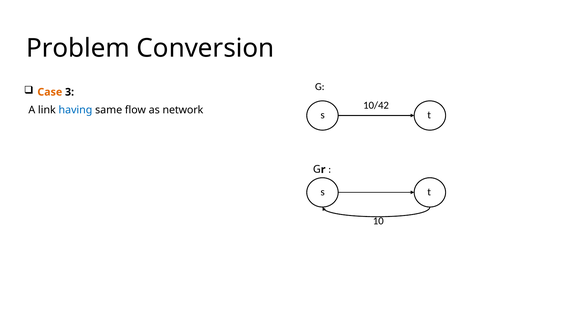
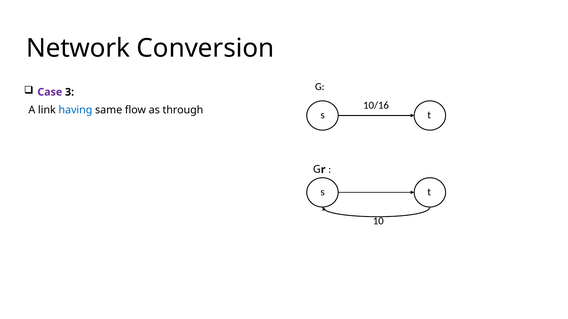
Problem: Problem -> Network
Case colour: orange -> purple
10/42: 10/42 -> 10/16
network: network -> through
